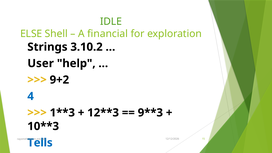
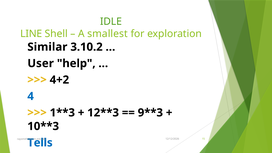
ELSE: ELSE -> LINE
financial: financial -> smallest
Strings: Strings -> Similar
9+2: 9+2 -> 4+2
